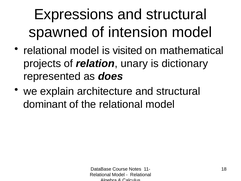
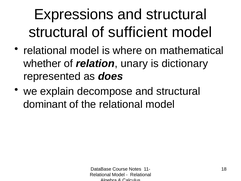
spawned at (58, 32): spawned -> structural
intension: intension -> sufficient
visited: visited -> where
projects: projects -> whether
architecture: architecture -> decompose
